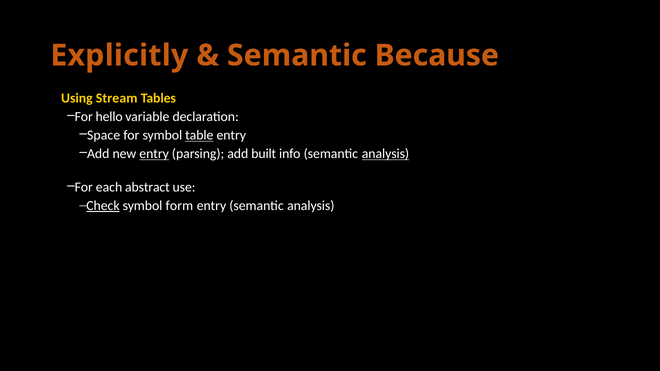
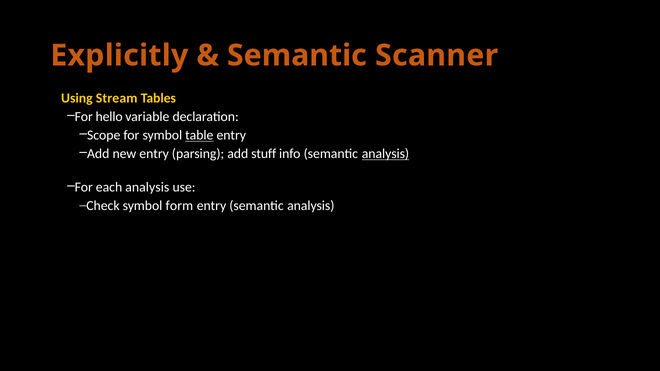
Because: Because -> Scanner
Space: Space -> Scope
entry at (154, 154) underline: present -> none
built: built -> stuff
each abstract: abstract -> analysis
Check underline: present -> none
